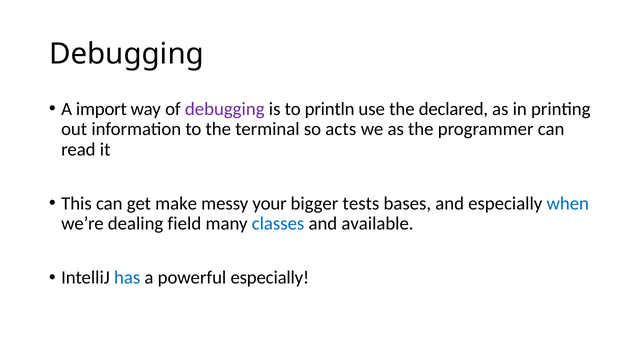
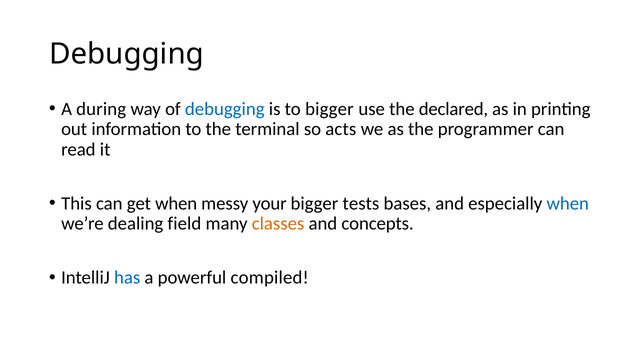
import: import -> during
debugging at (225, 109) colour: purple -> blue
to println: println -> bigger
get make: make -> when
classes colour: blue -> orange
available: available -> concepts
powerful especially: especially -> compiled
